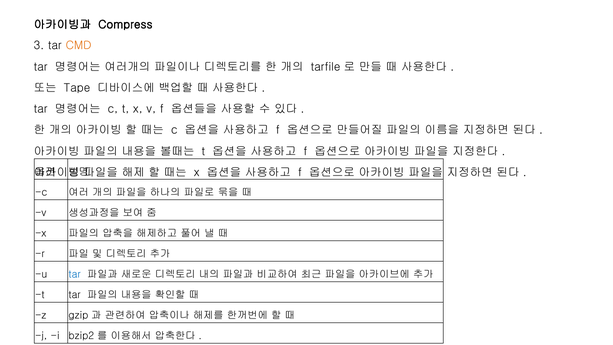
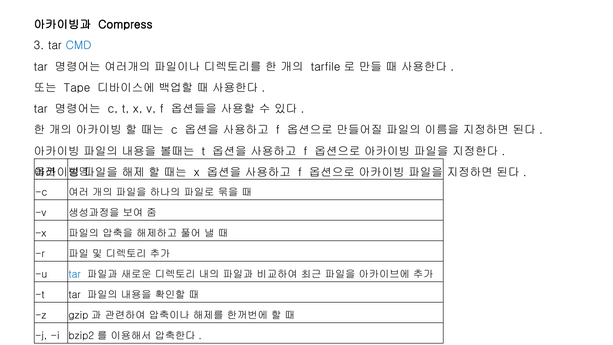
CMD colour: orange -> blue
